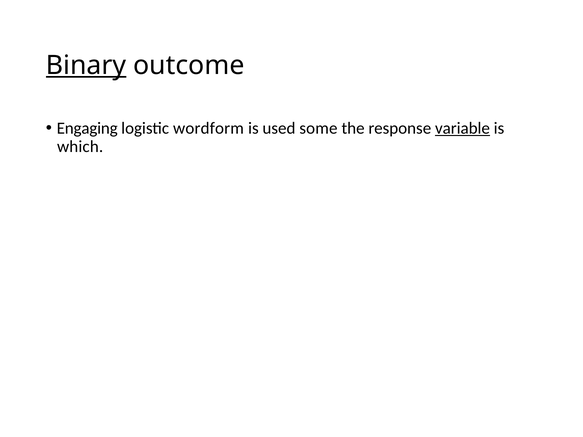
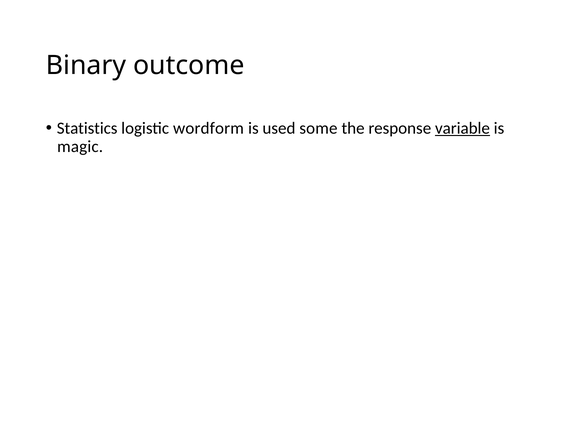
Binary underline: present -> none
Engaging: Engaging -> Statistics
which: which -> magic
